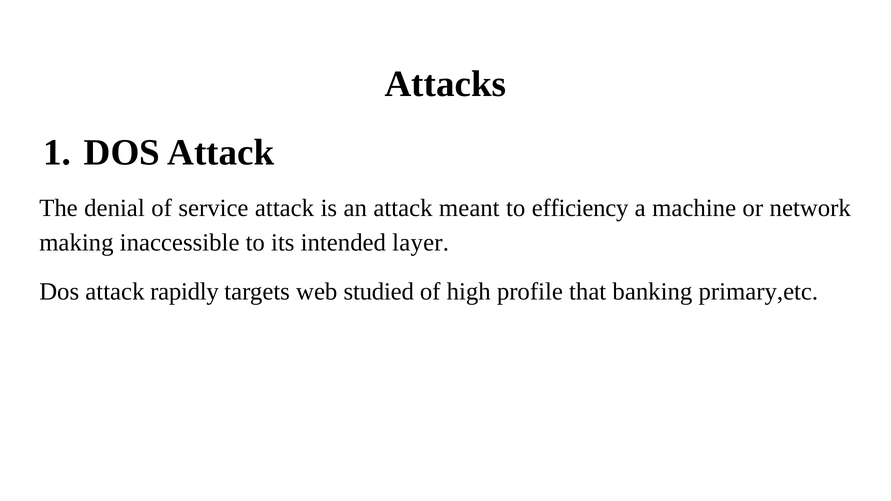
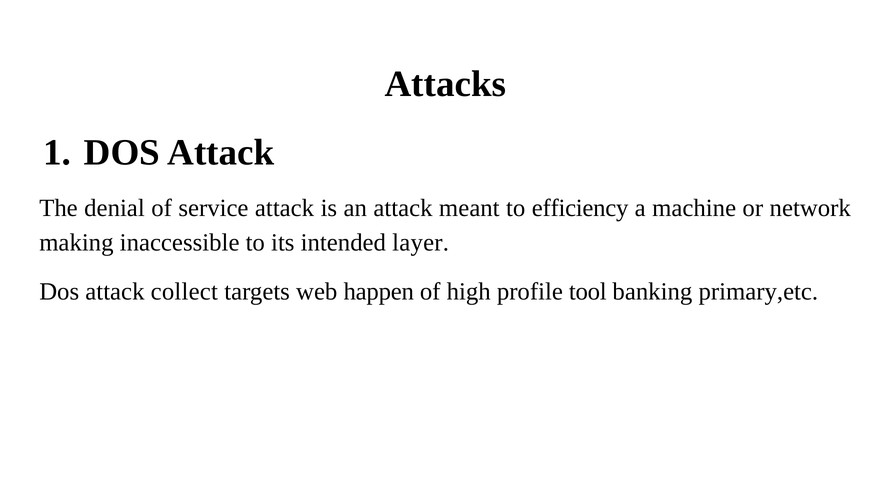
rapidly: rapidly -> collect
studied: studied -> happen
that: that -> tool
